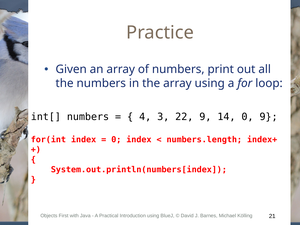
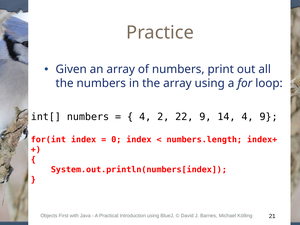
3: 3 -> 2
14 0: 0 -> 4
